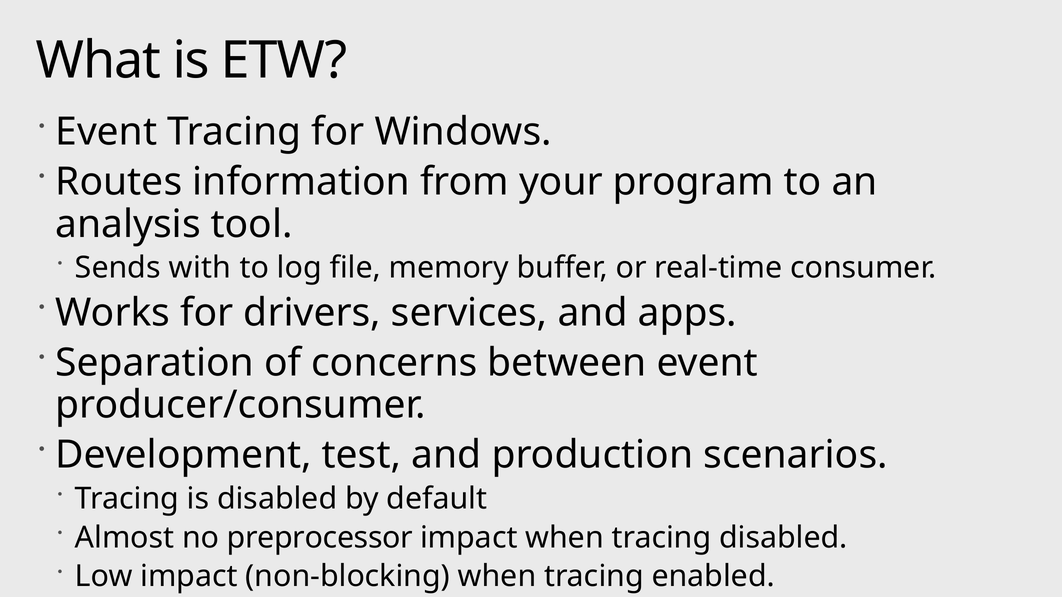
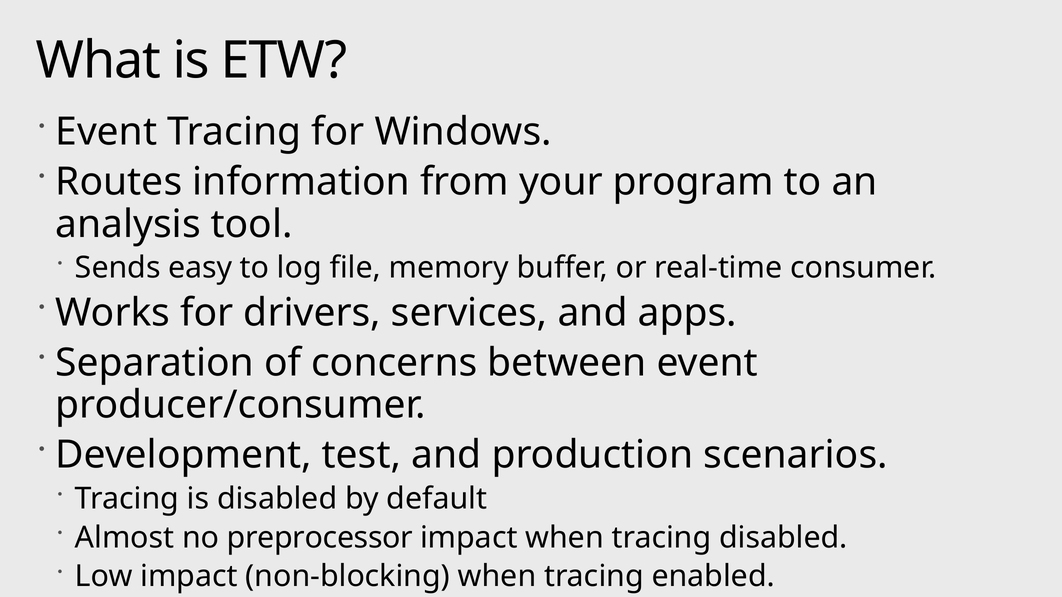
with: with -> easy
